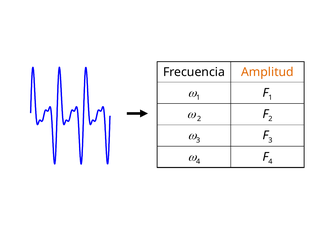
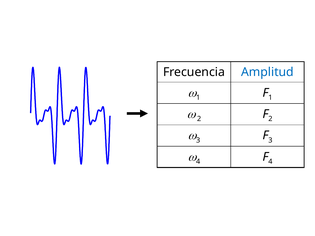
Amplitud colour: orange -> blue
